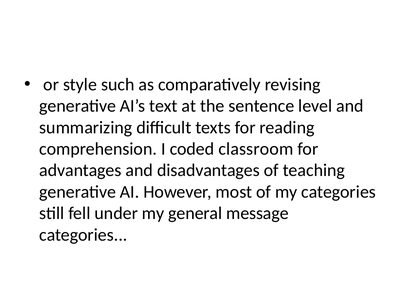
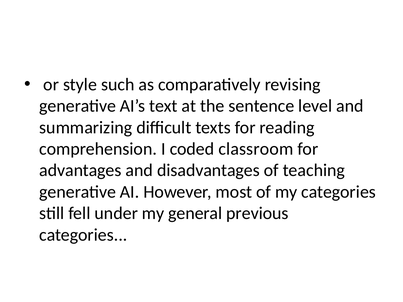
message: message -> previous
